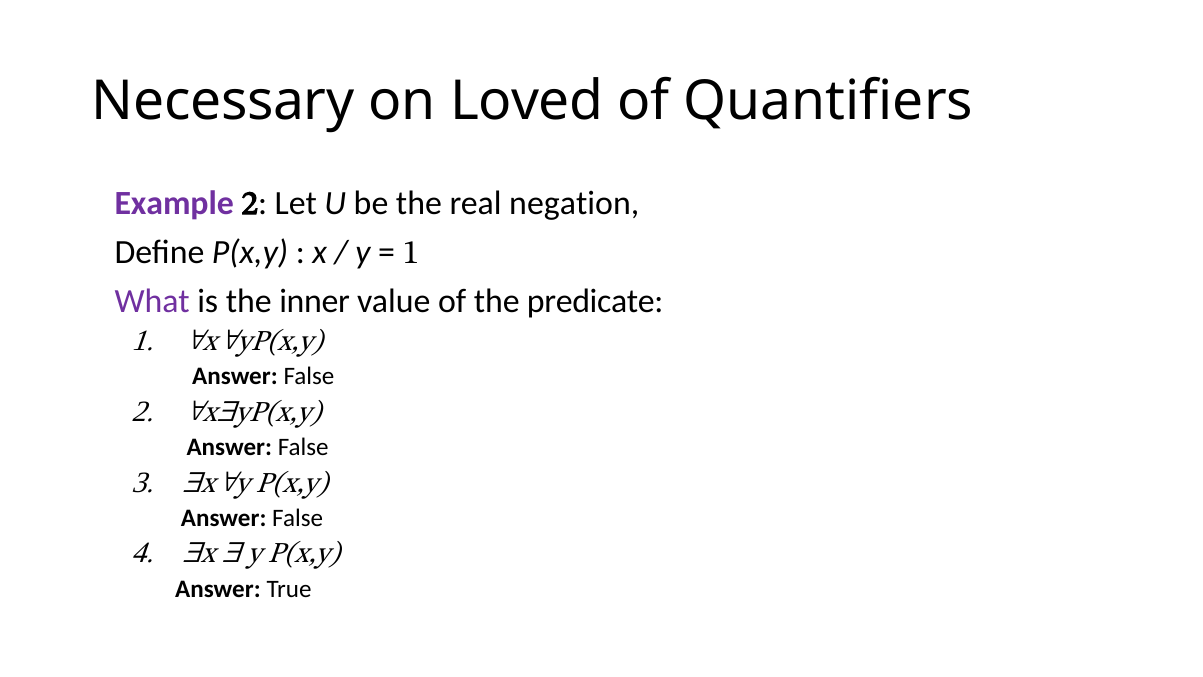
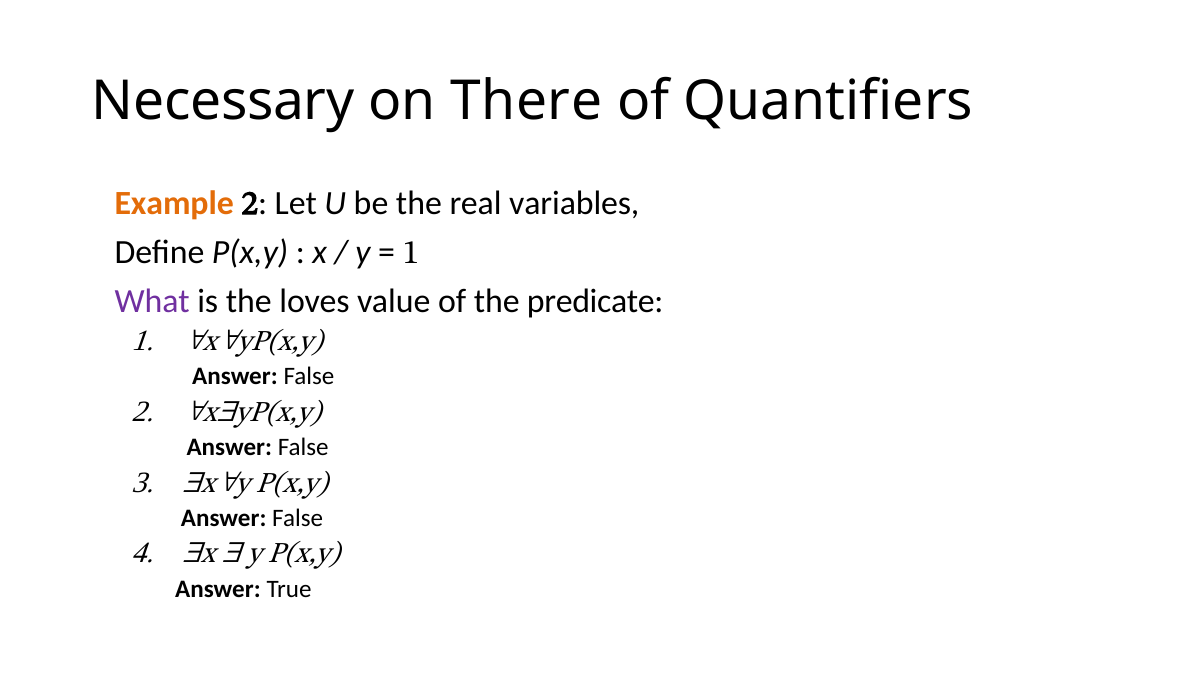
Loved: Loved -> There
Example colour: purple -> orange
negation: negation -> variables
inner: inner -> loves
